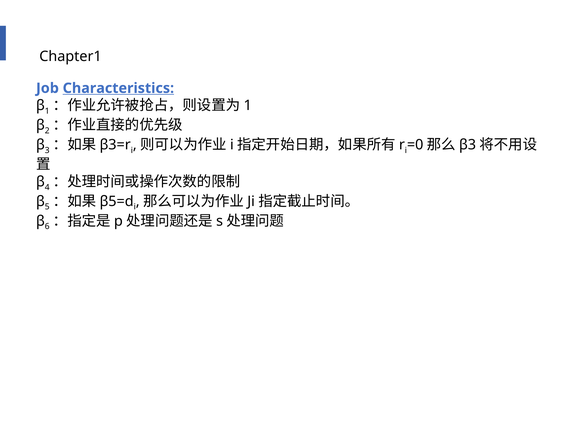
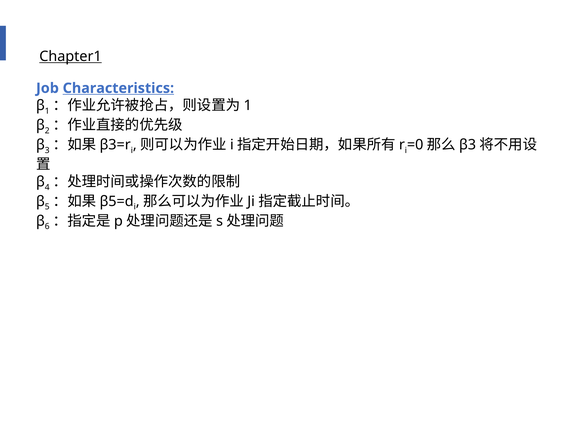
Chapter1 underline: none -> present
